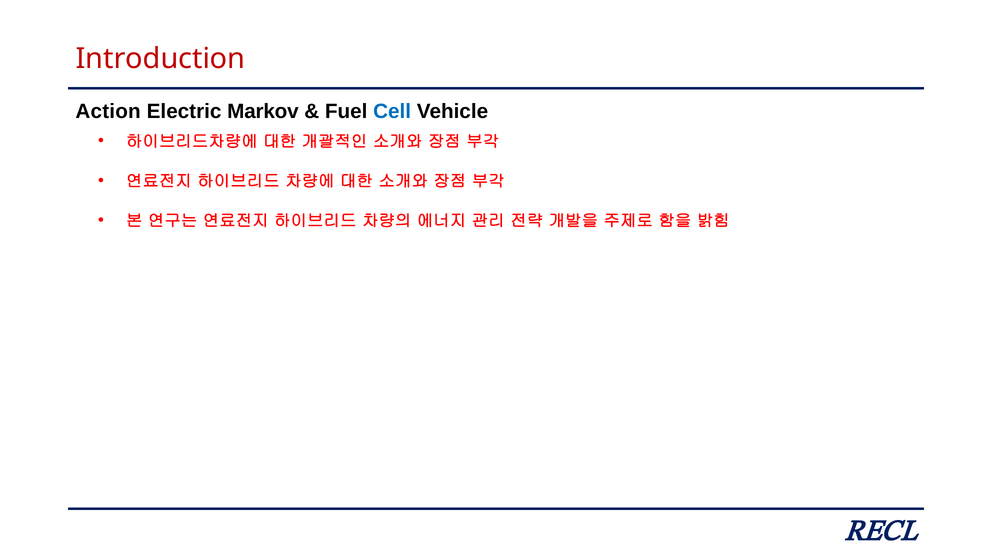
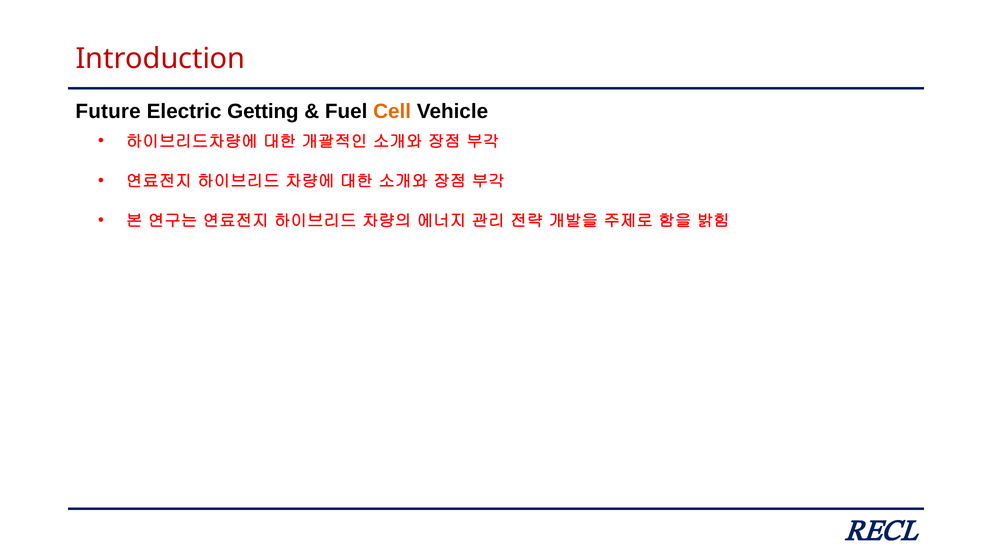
Action: Action -> Future
Markov: Markov -> Getting
Cell colour: blue -> orange
